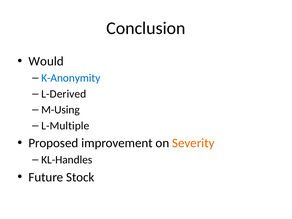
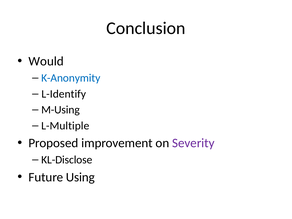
L-Derived: L-Derived -> L-Identify
Severity colour: orange -> purple
KL-Handles: KL-Handles -> KL-Disclose
Stock: Stock -> Using
